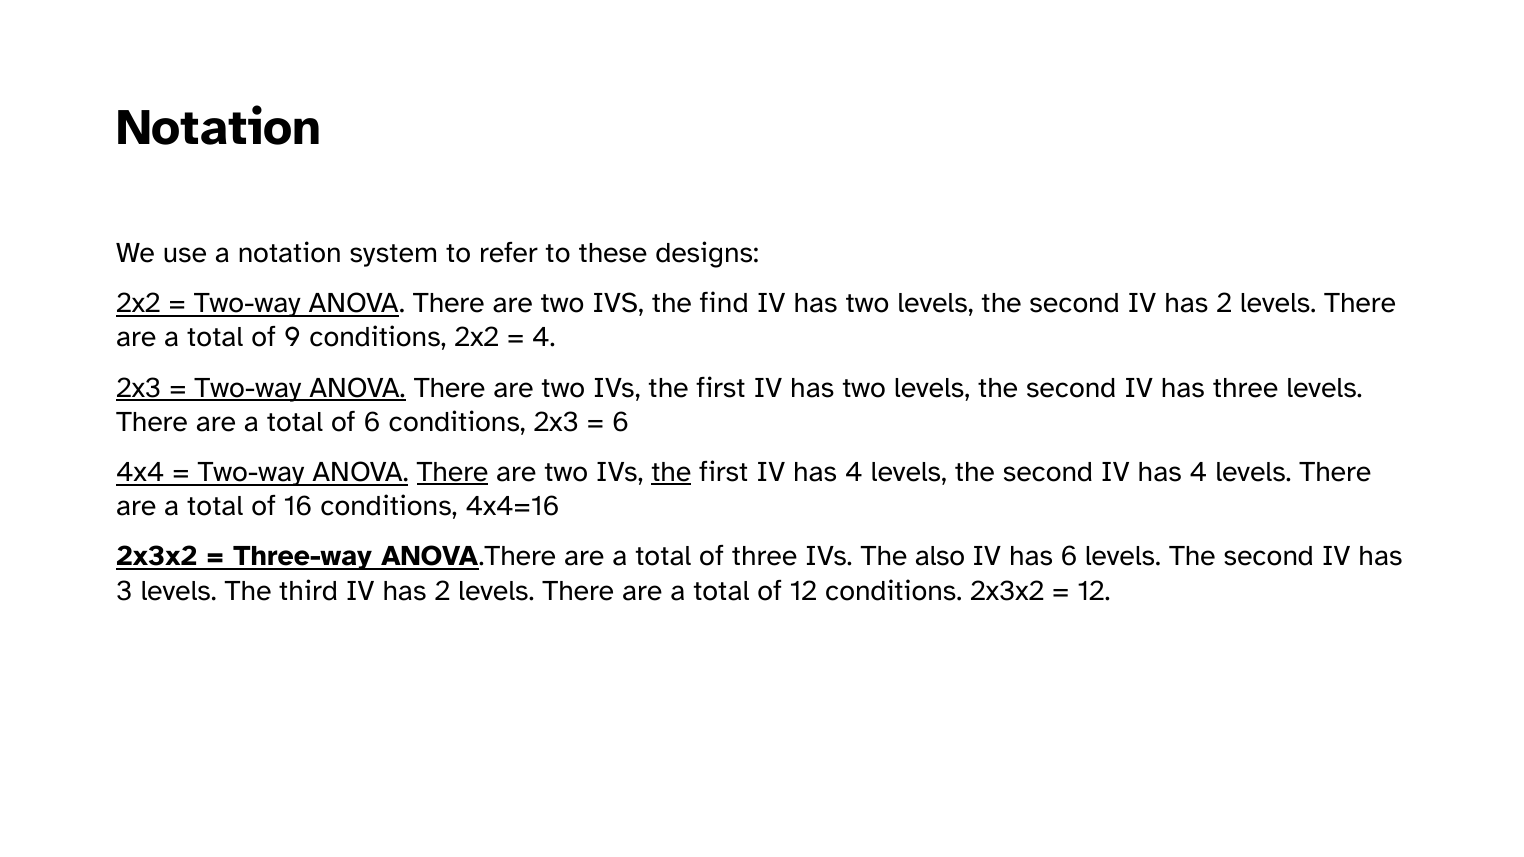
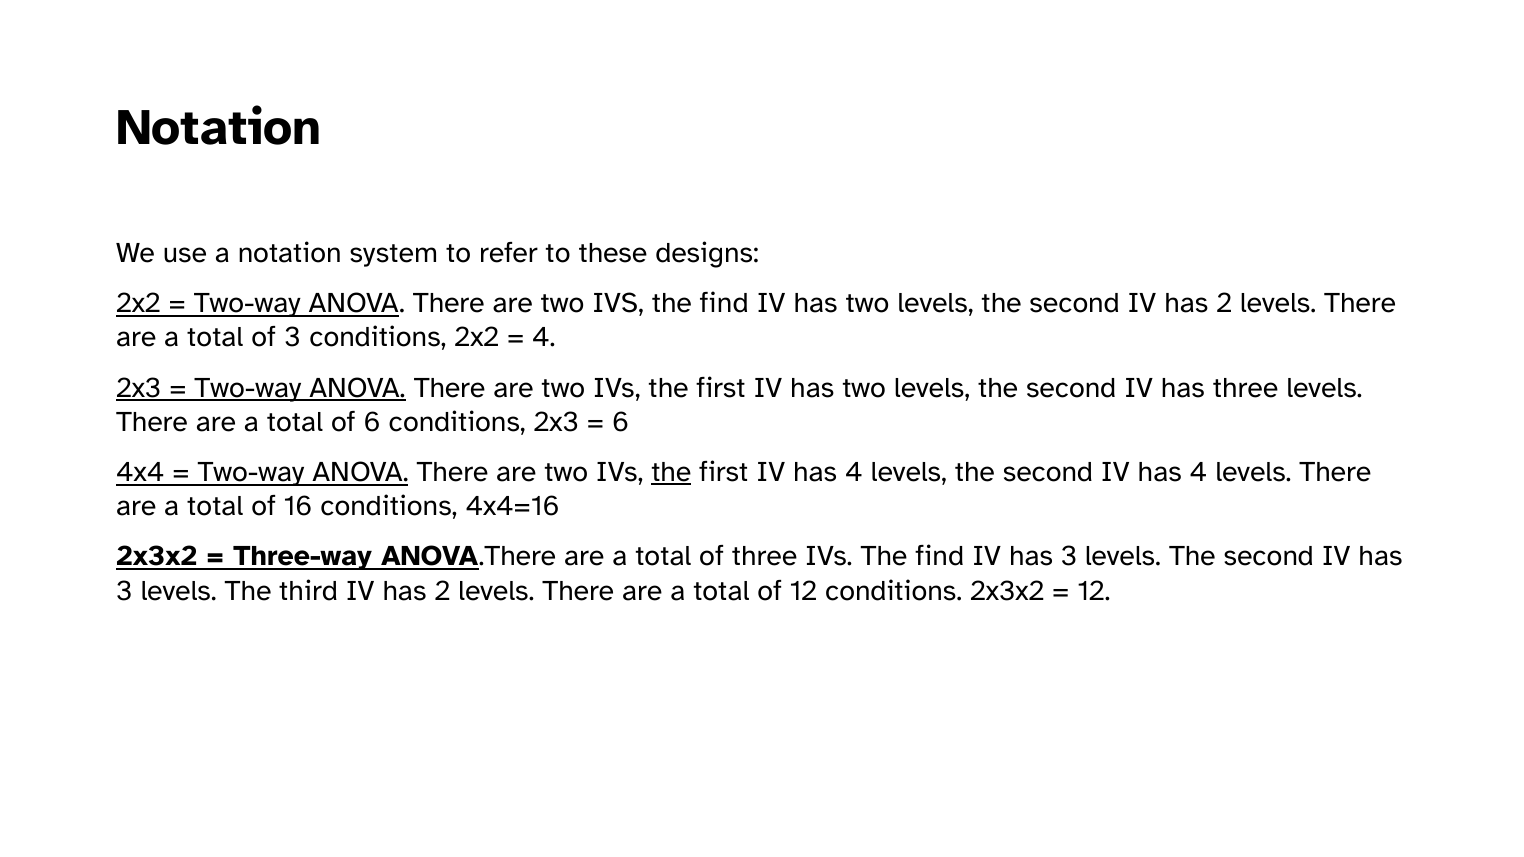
of 9: 9 -> 3
There at (452, 472) underline: present -> none
three IVs The also: also -> find
6 at (1069, 557): 6 -> 3
